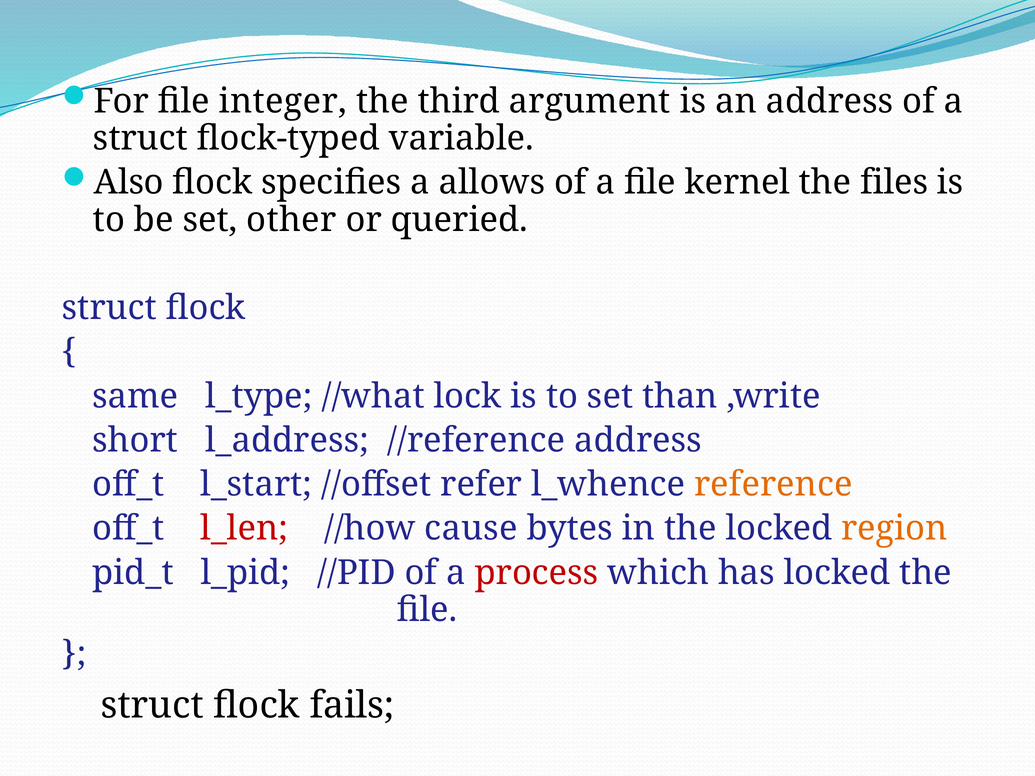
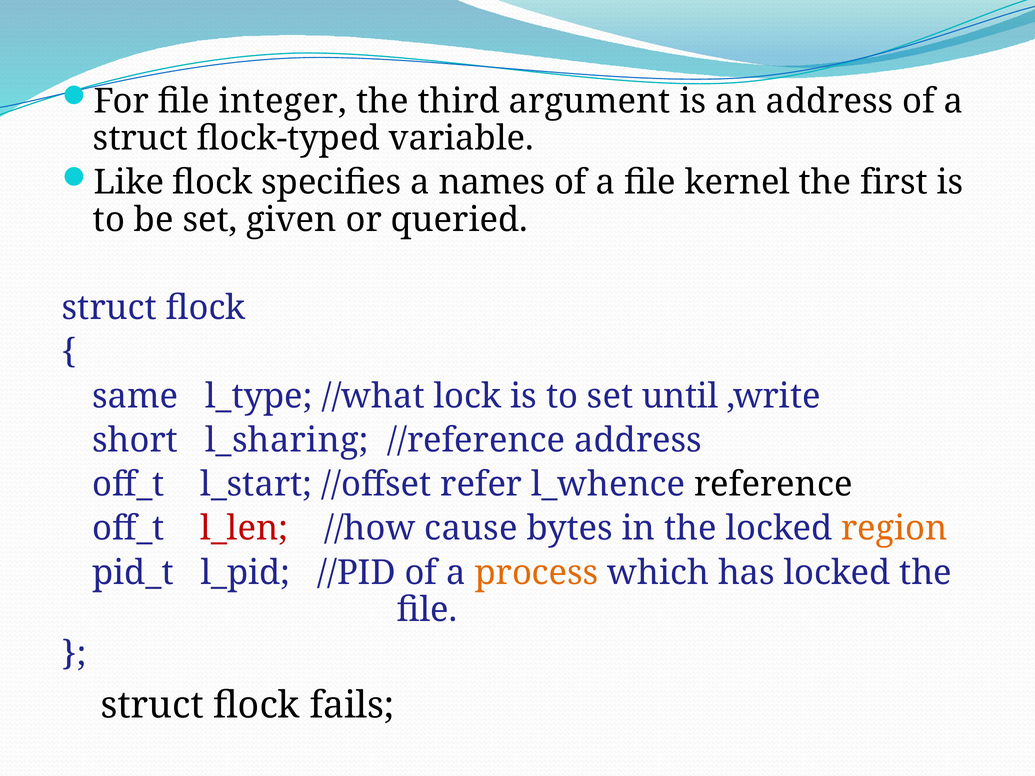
Also: Also -> Like
allows: allows -> names
files: files -> first
other: other -> given
than: than -> until
l_address: l_address -> l_sharing
reference colour: orange -> black
process colour: red -> orange
